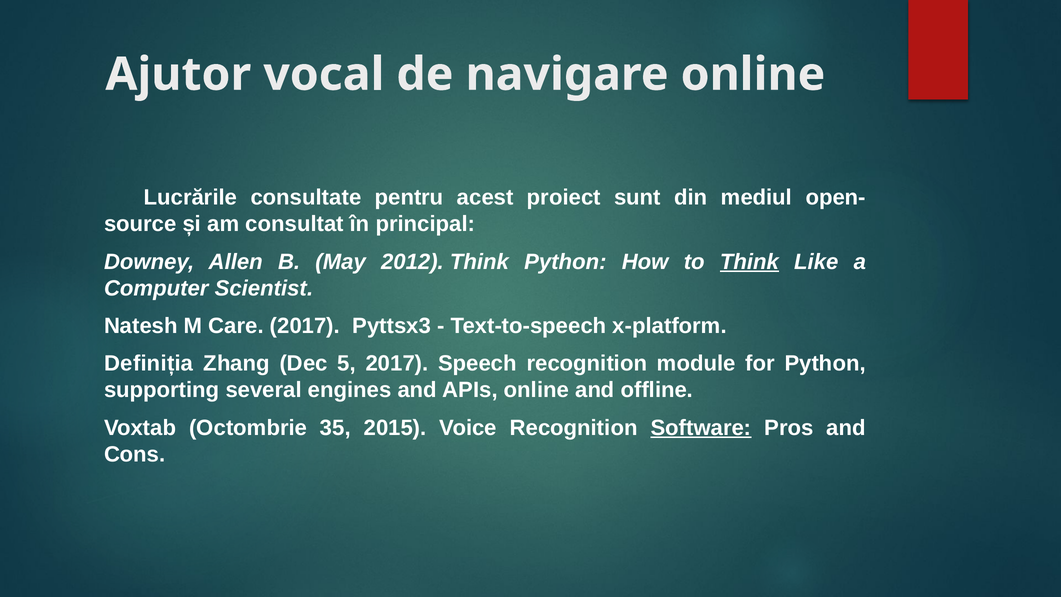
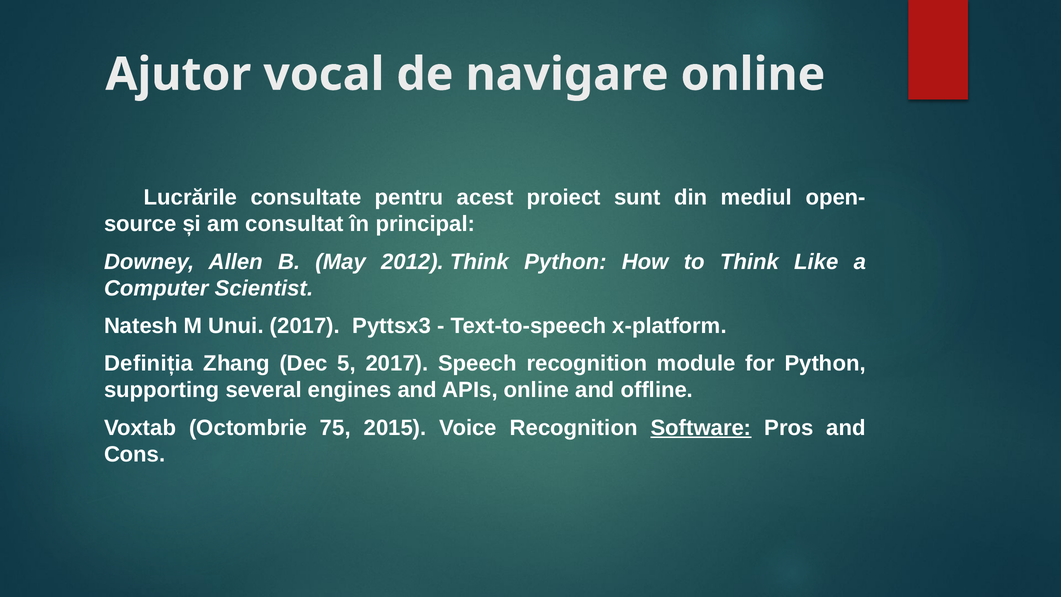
Think at (749, 262) underline: present -> none
Care: Care -> Unui
35: 35 -> 75
